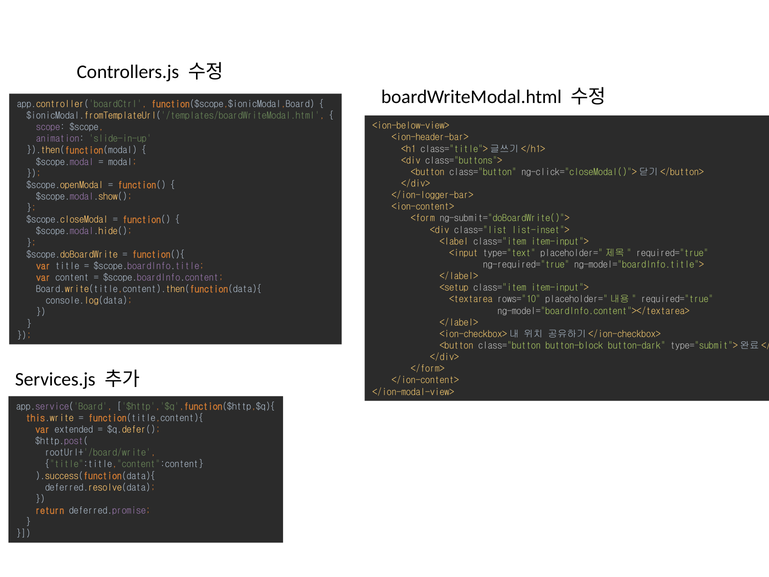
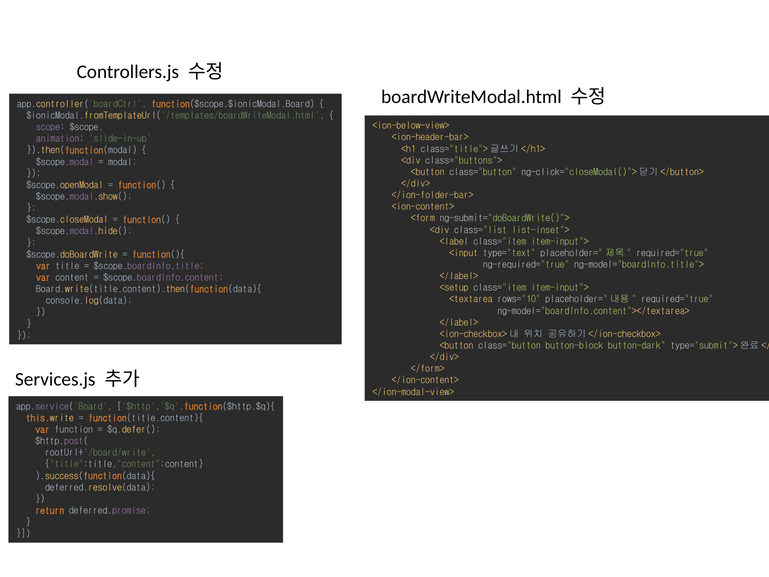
</ion-logger-bar>: </ion-logger-bar> -> </ion-folder-bar>
extended: extended -> function
